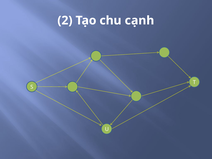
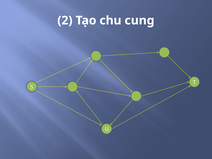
cạnh: cạnh -> cung
